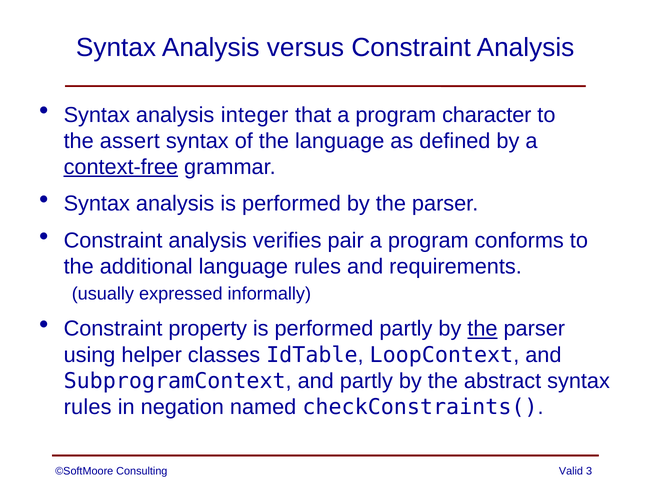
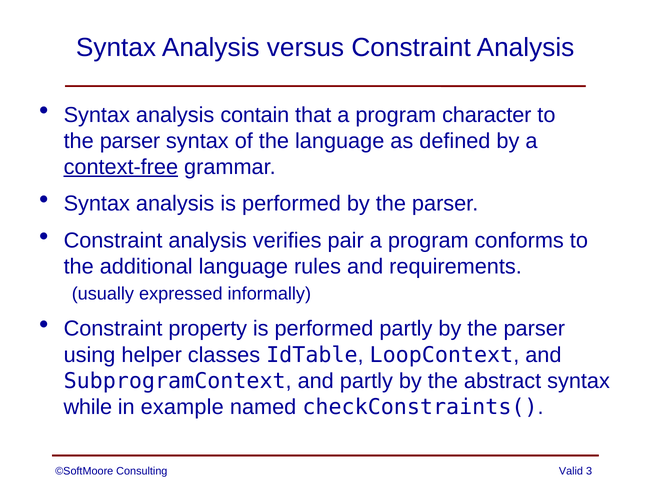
integer: integer -> contain
assert at (130, 141): assert -> parser
the at (482, 329) underline: present -> none
rules at (88, 407): rules -> while
negation: negation -> example
